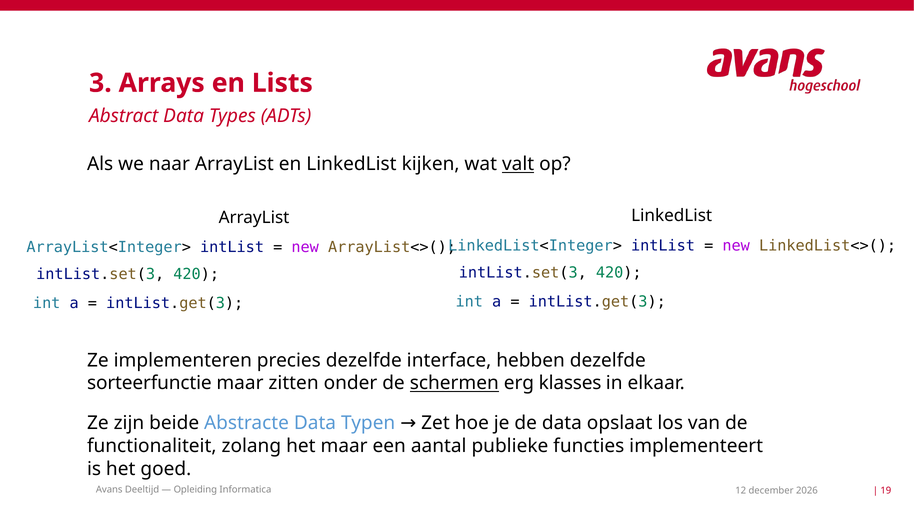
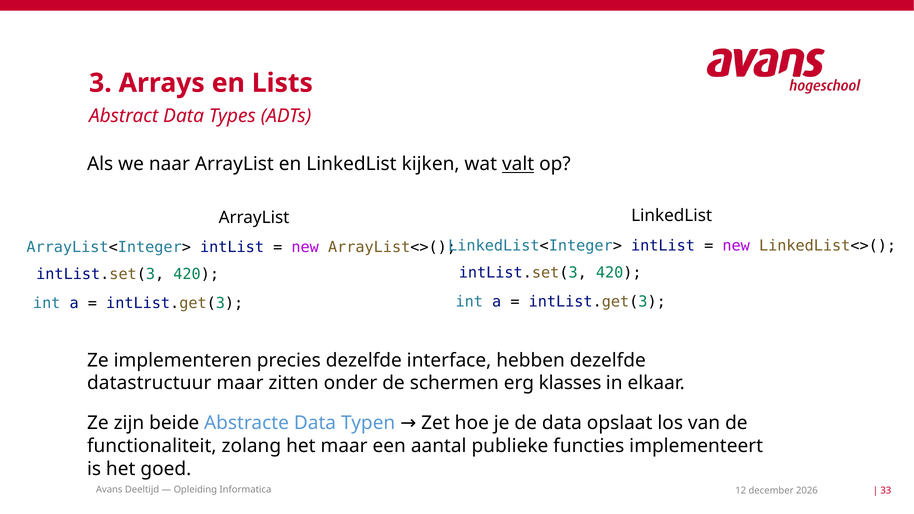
sorteerfunctie: sorteerfunctie -> datastructuur
schermen underline: present -> none
19: 19 -> 33
